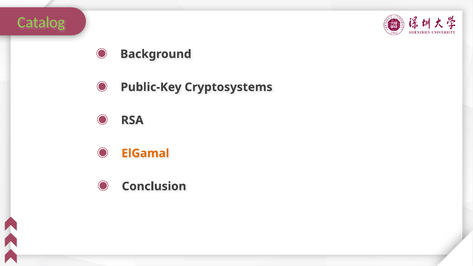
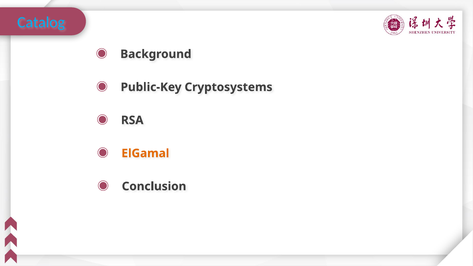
Catalog colour: light green -> light blue
